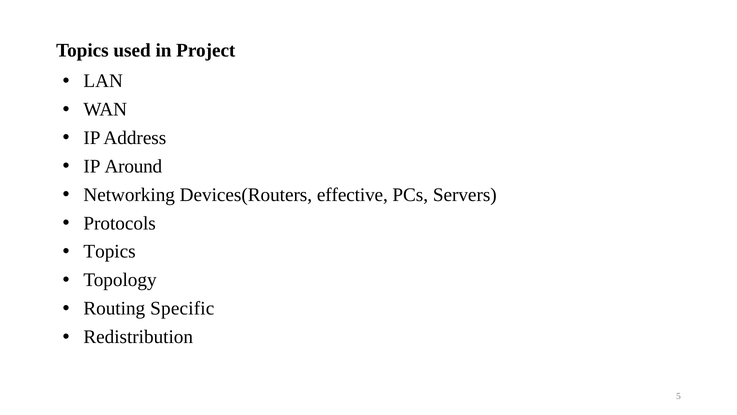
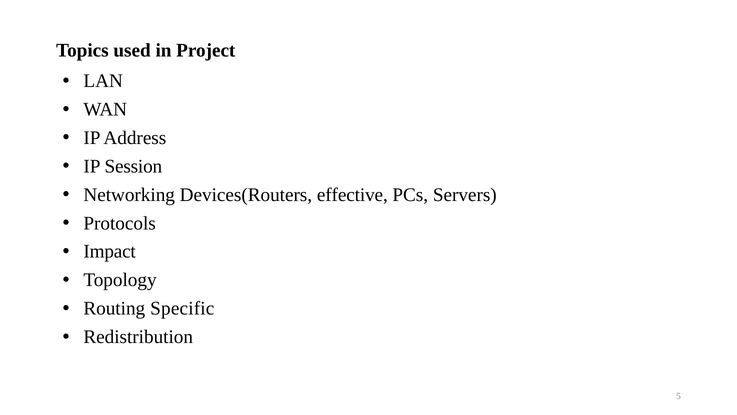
Around: Around -> Session
Topics at (110, 251): Topics -> Impact
